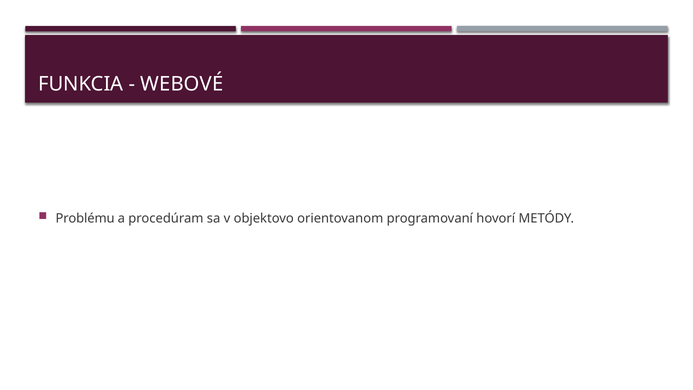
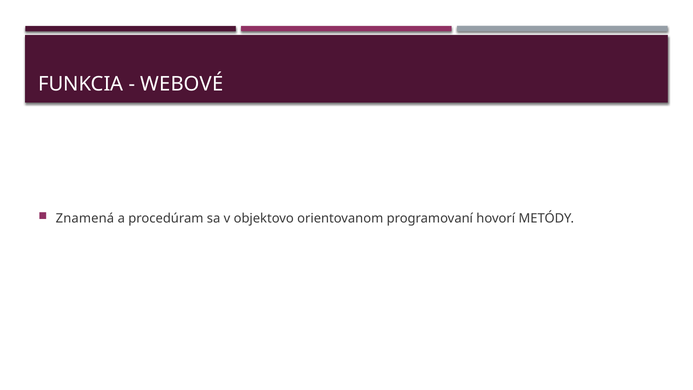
Problému: Problému -> Znamená
